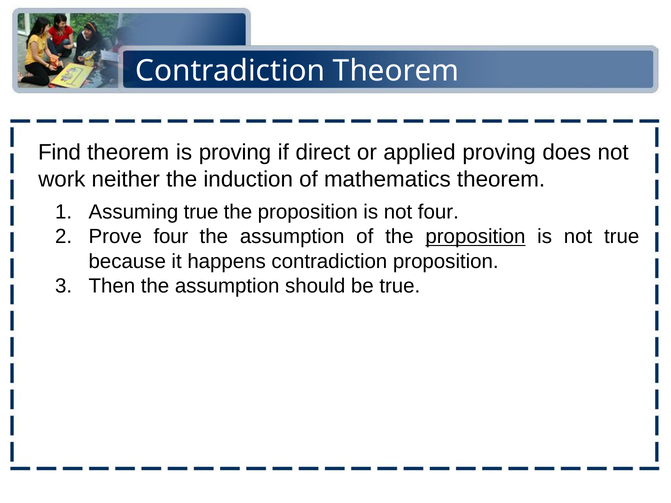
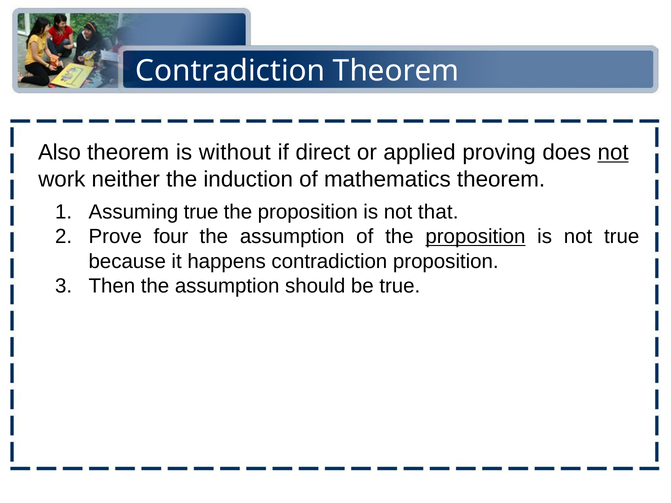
Find: Find -> Also
is proving: proving -> without
not at (613, 152) underline: none -> present
not four: four -> that
